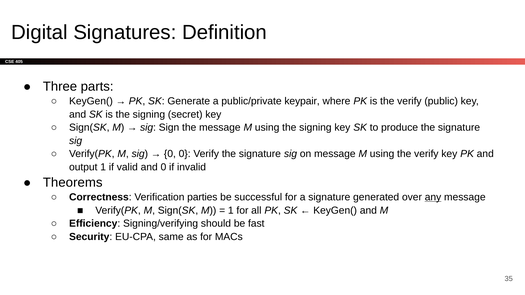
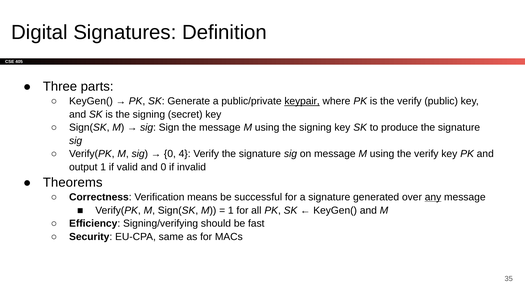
keypair underline: none -> present
0 0: 0 -> 4
parties: parties -> means
